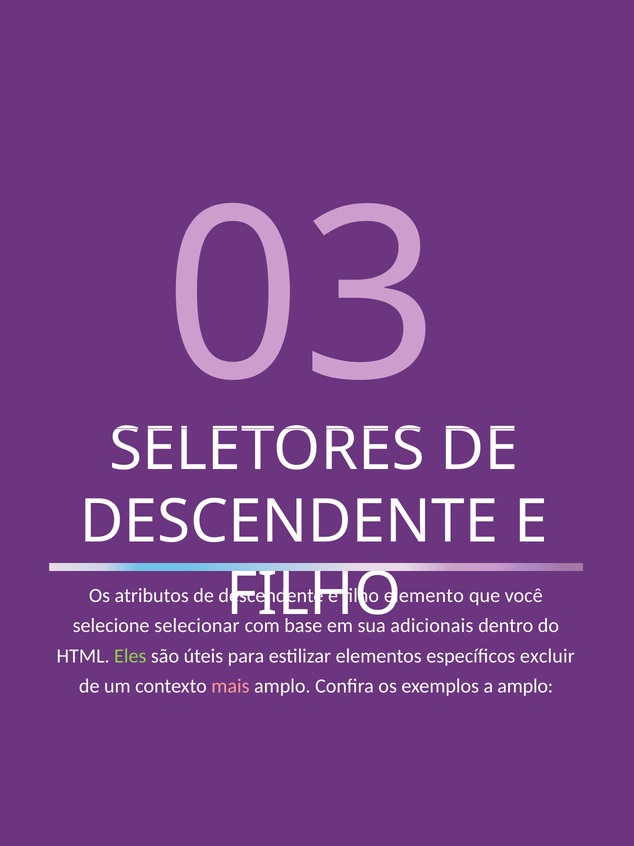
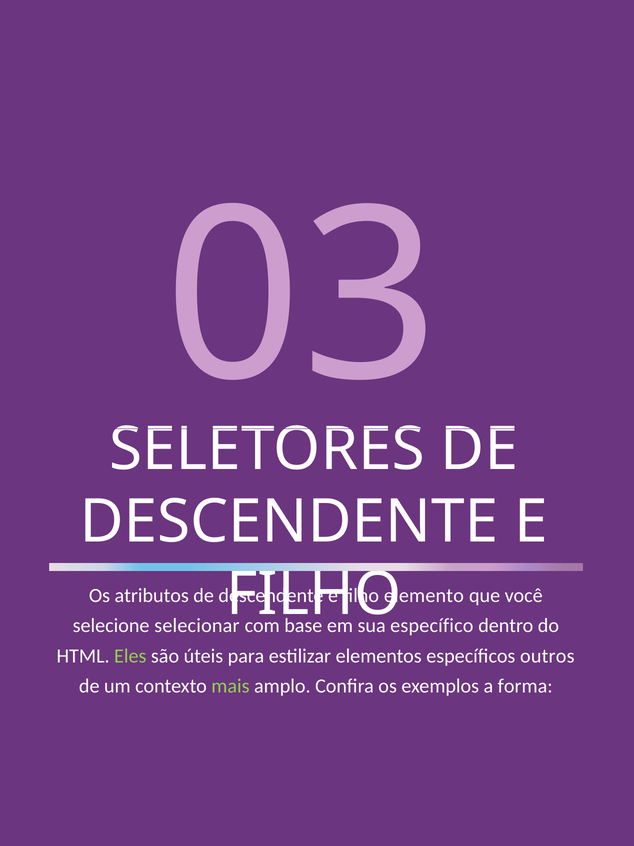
adicionais: adicionais -> específico
excluir: excluir -> outros
mais colour: pink -> light green
a amplo: amplo -> forma
